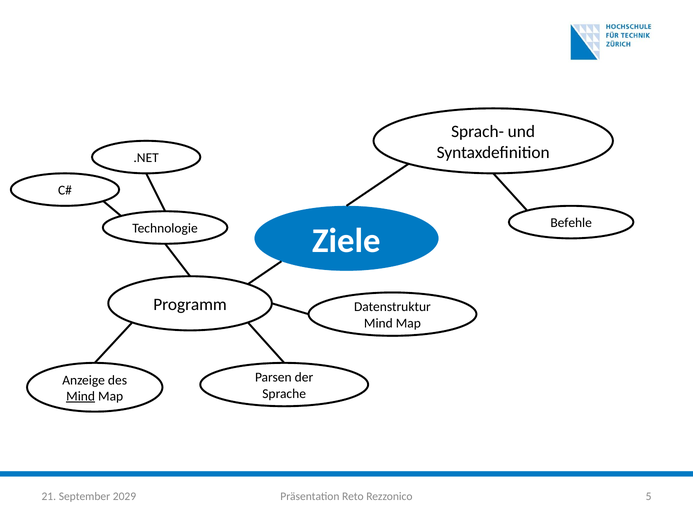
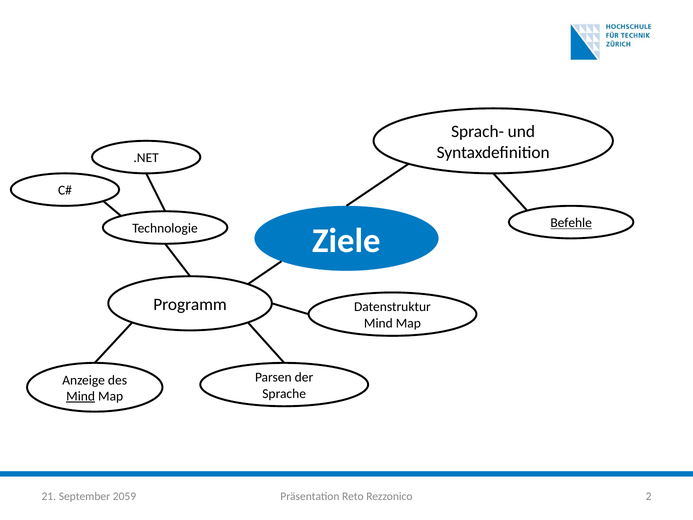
Befehle underline: none -> present
5: 5 -> 2
2029: 2029 -> 2059
